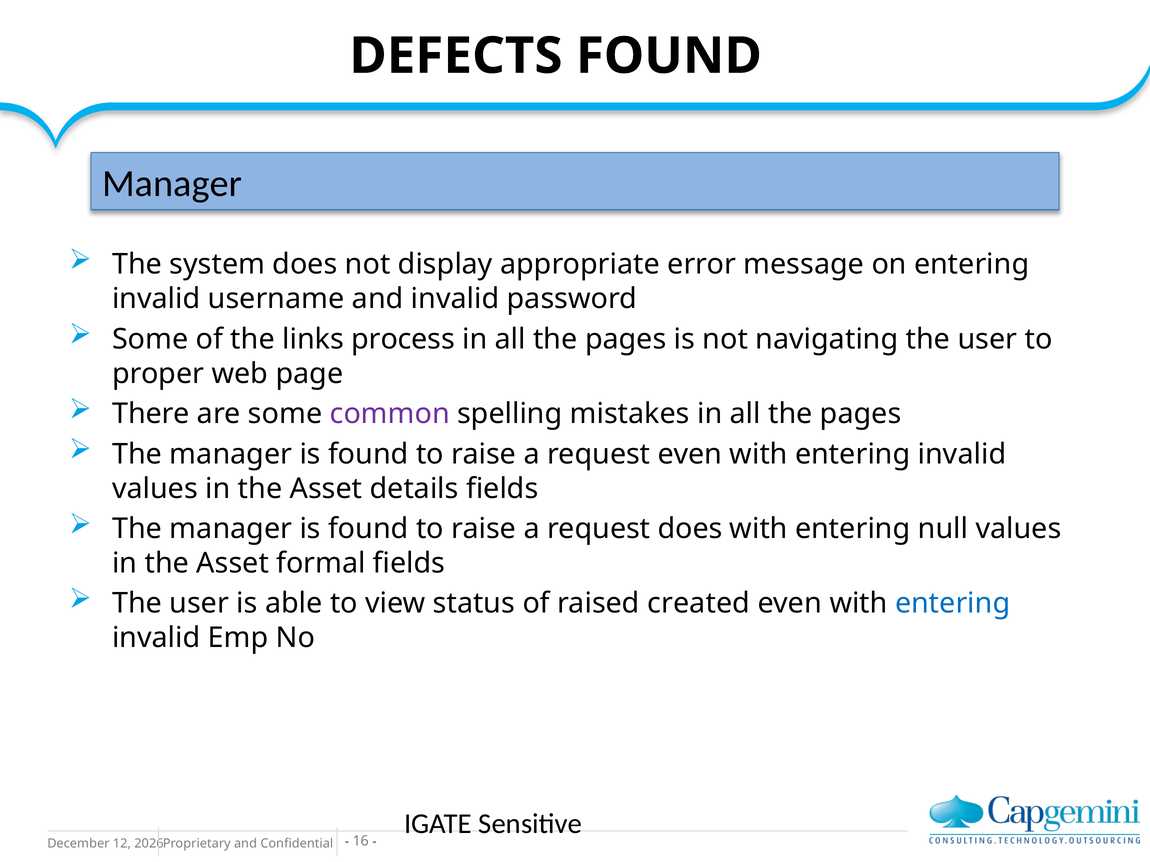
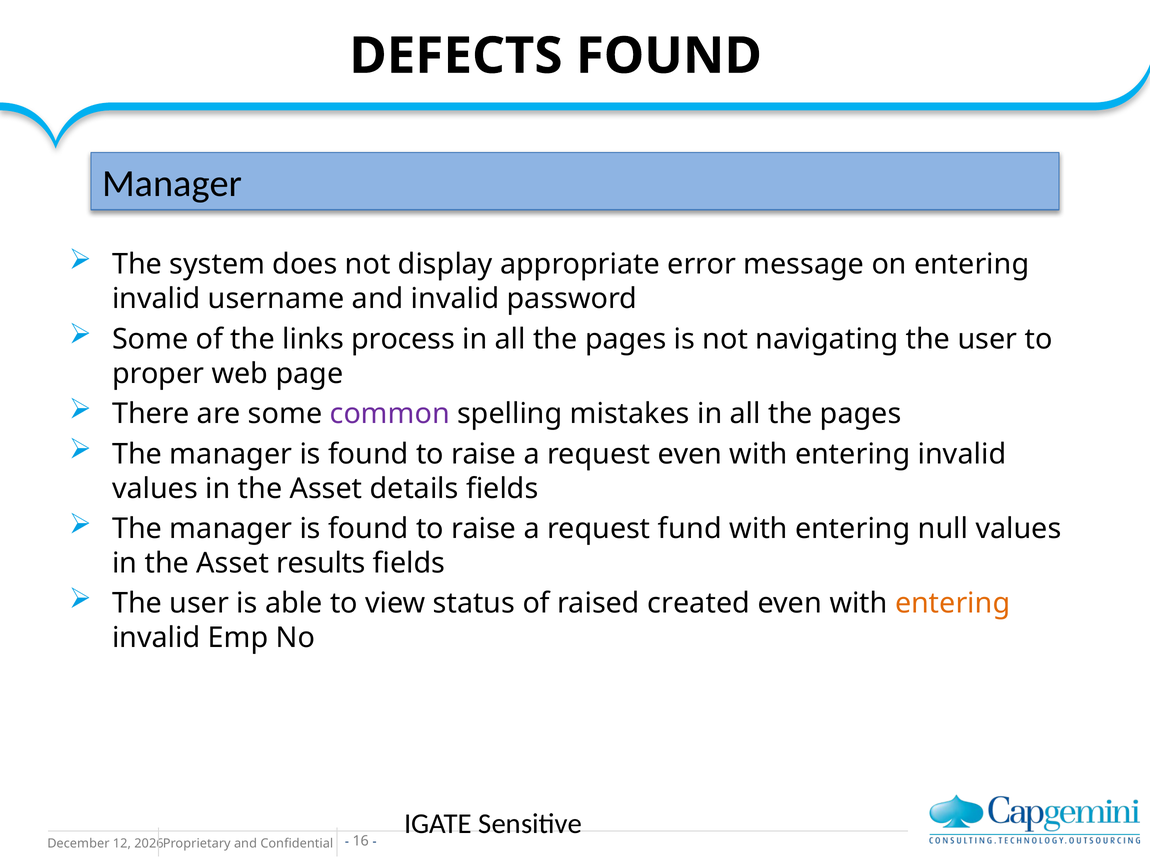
request does: does -> fund
formal: formal -> results
entering at (953, 604) colour: blue -> orange
